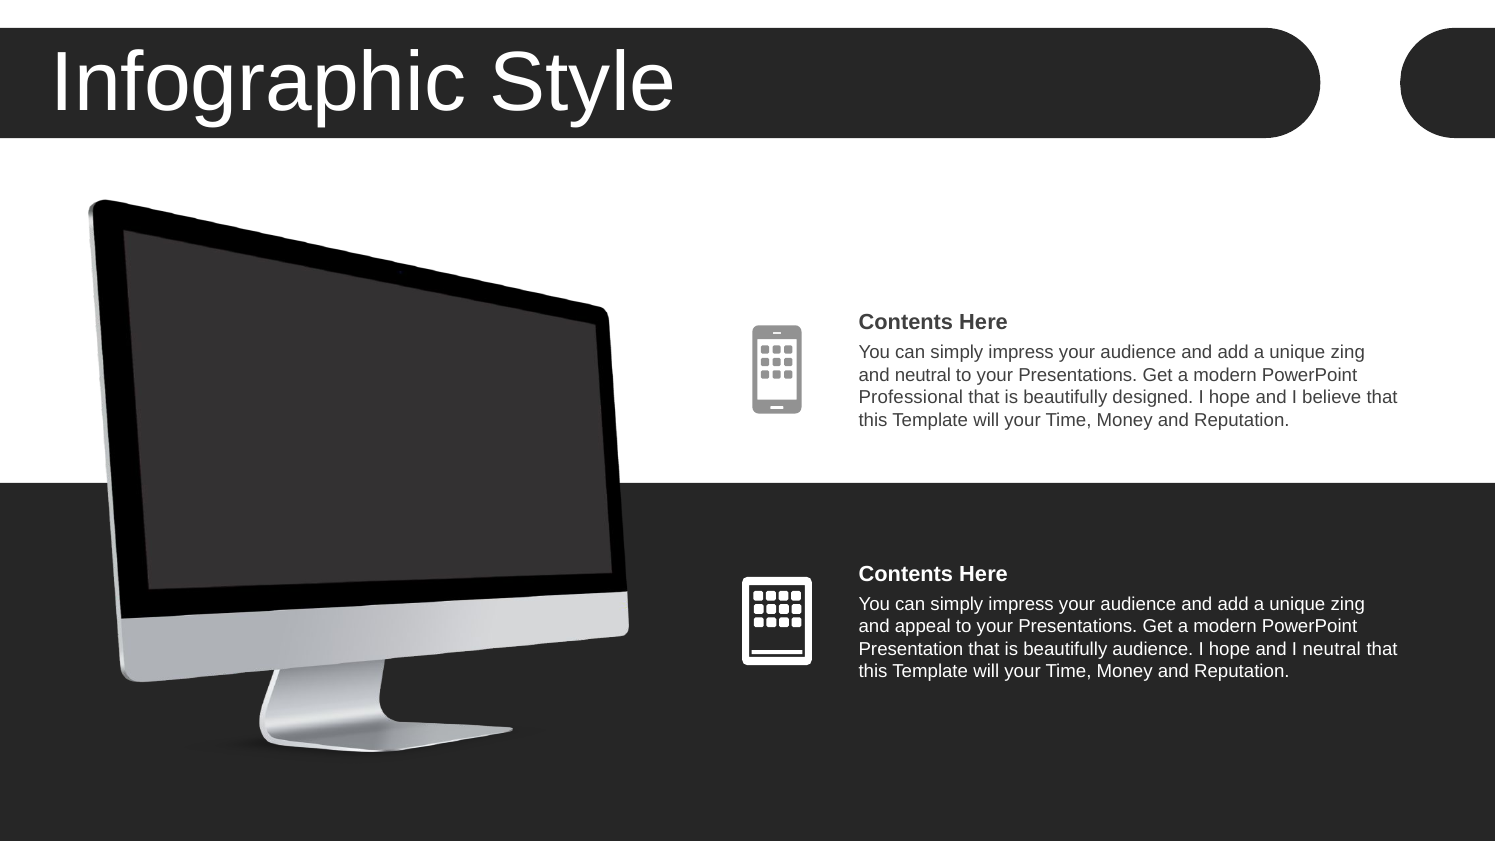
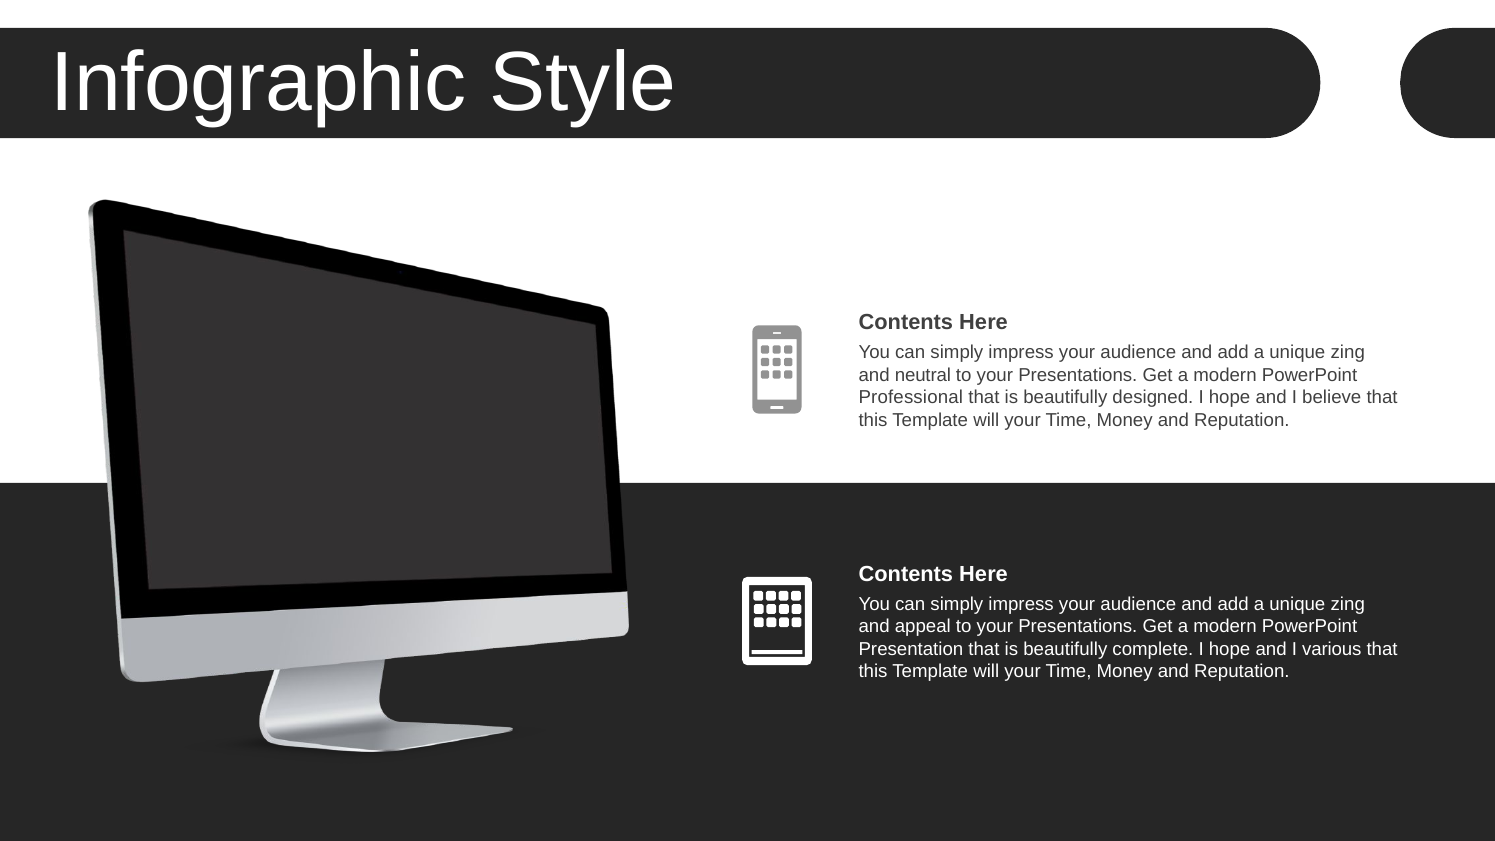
beautifully audience: audience -> complete
I neutral: neutral -> various
